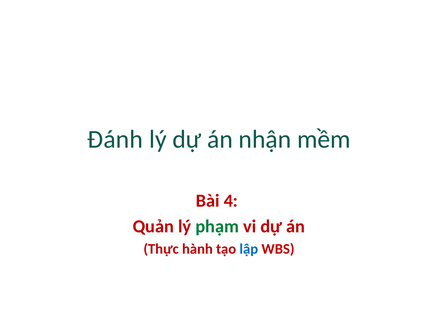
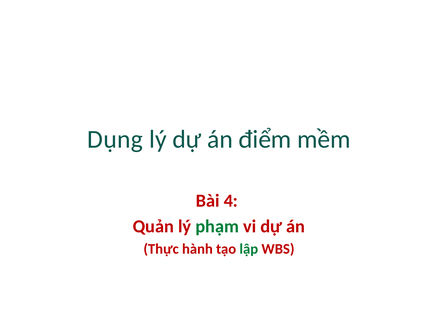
Đánh: Đánh -> Dụng
nhận: nhận -> điểm
lập colour: blue -> green
